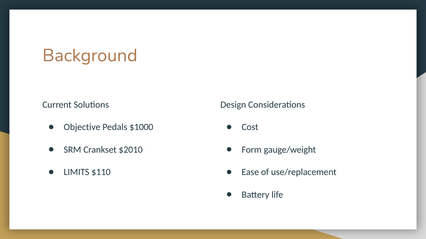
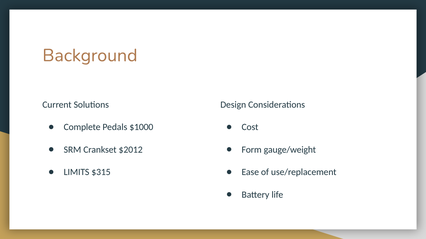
Objective: Objective -> Complete
$2010: $2010 -> $2012
$110: $110 -> $315
